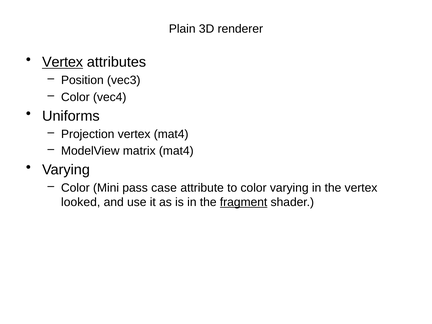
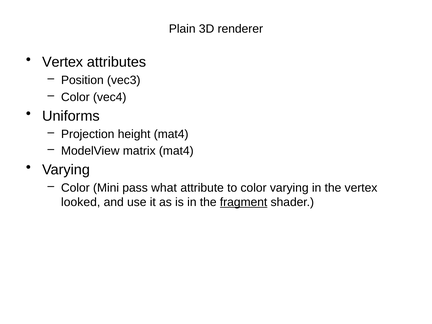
Vertex at (63, 62) underline: present -> none
Projection vertex: vertex -> height
case: case -> what
